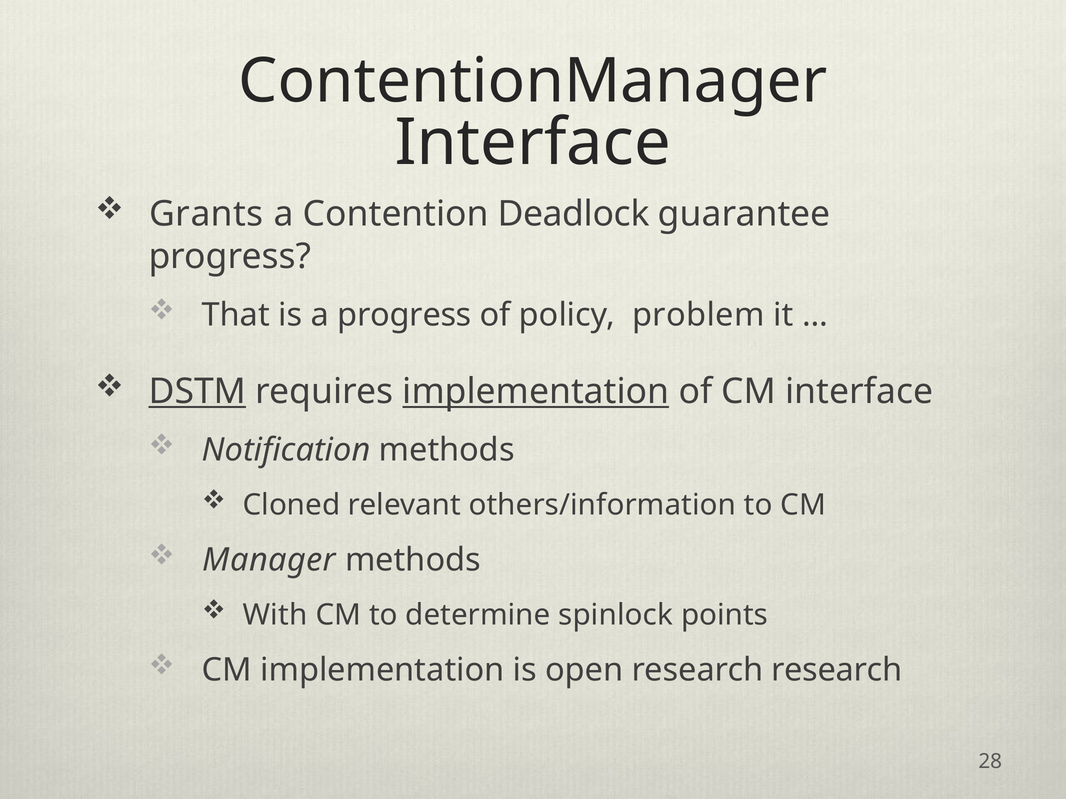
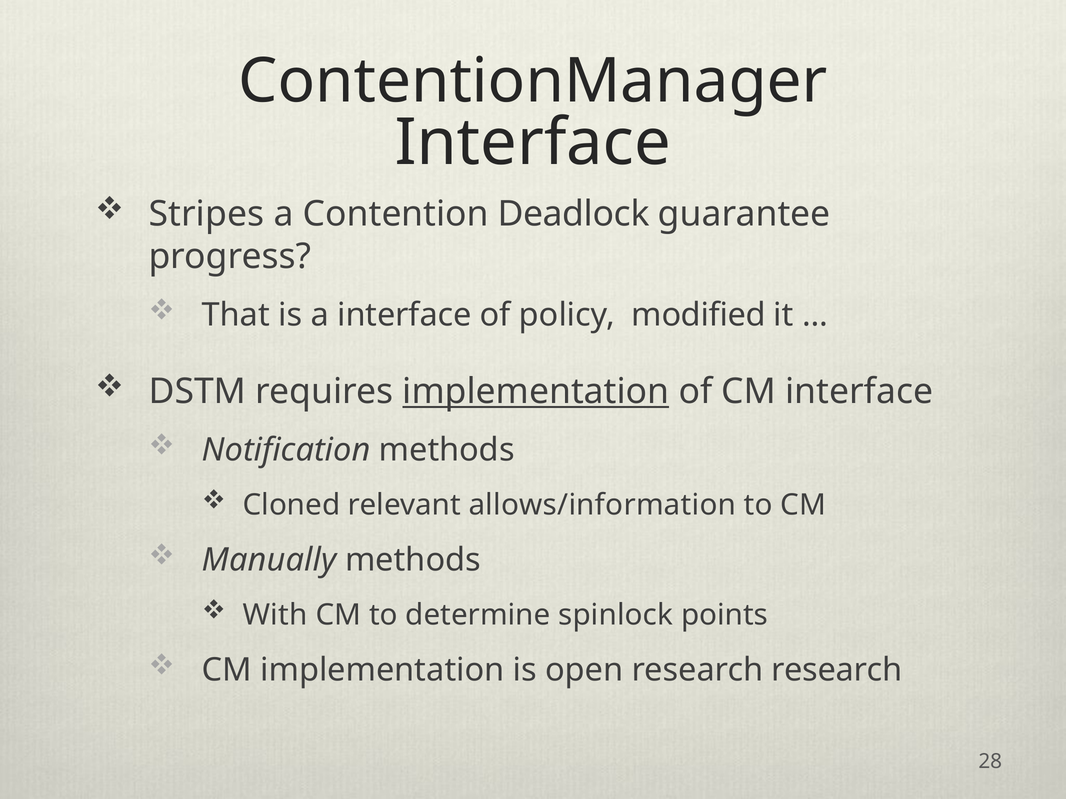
Grants: Grants -> Stripes
a progress: progress -> interface
problem: problem -> modified
DSTM underline: present -> none
others/information: others/information -> allows/information
Manager: Manager -> Manually
